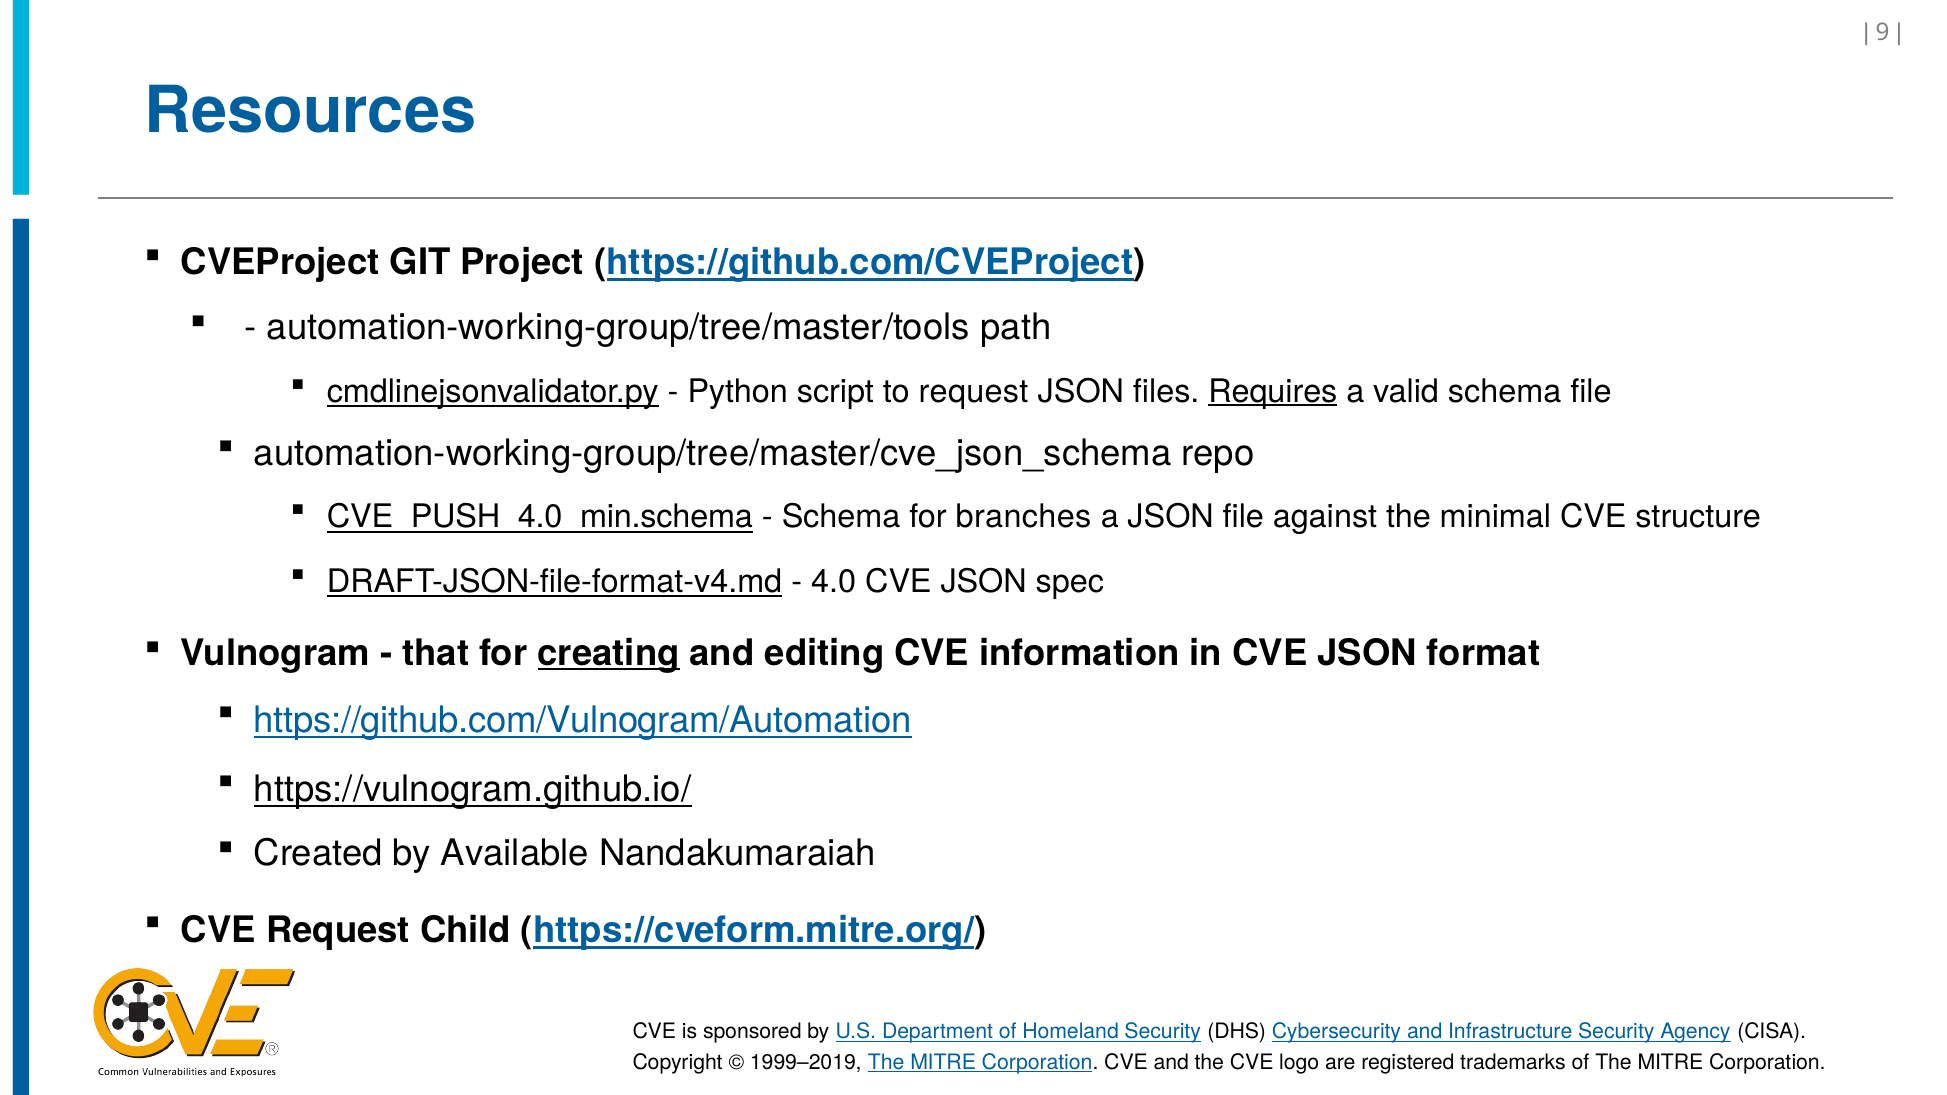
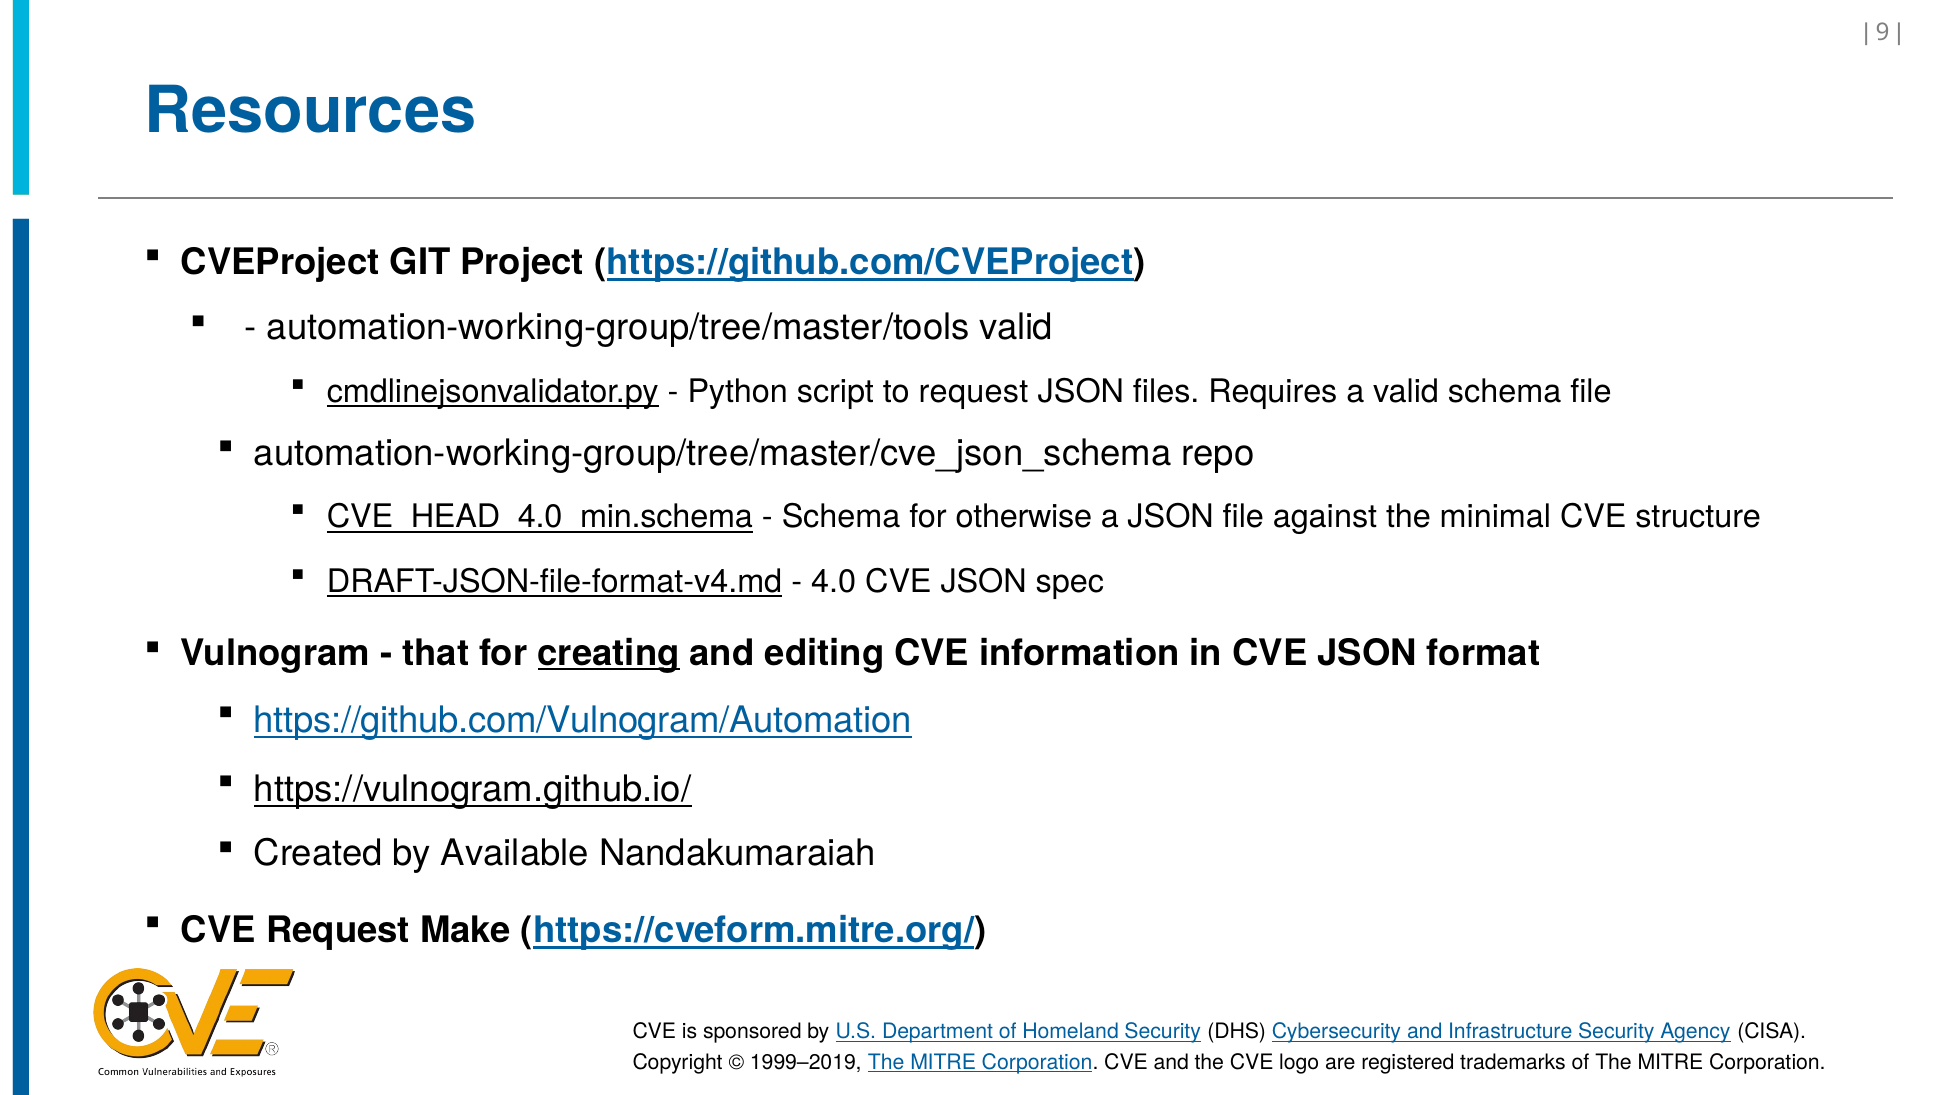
automation-working-group/tree/master/tools path: path -> valid
Requires underline: present -> none
CVE_PUSH_4.0_min.schema: CVE_PUSH_4.0_min.schema -> CVE_HEAD_4.0_min.schema
branches: branches -> otherwise
Child: Child -> Make
